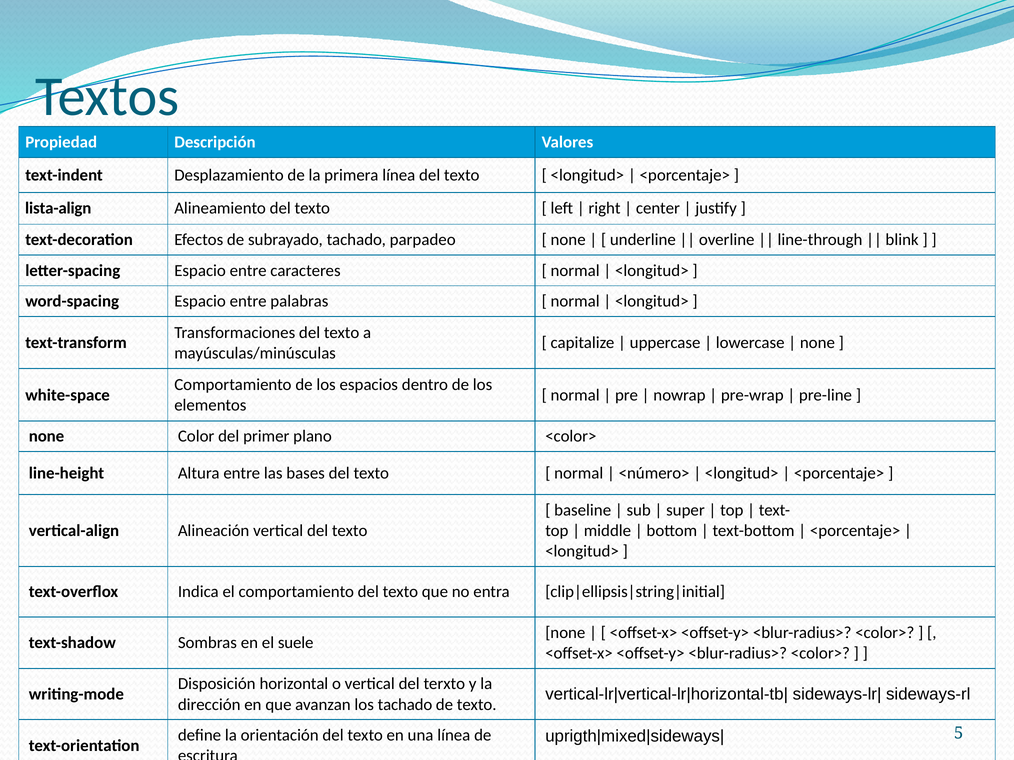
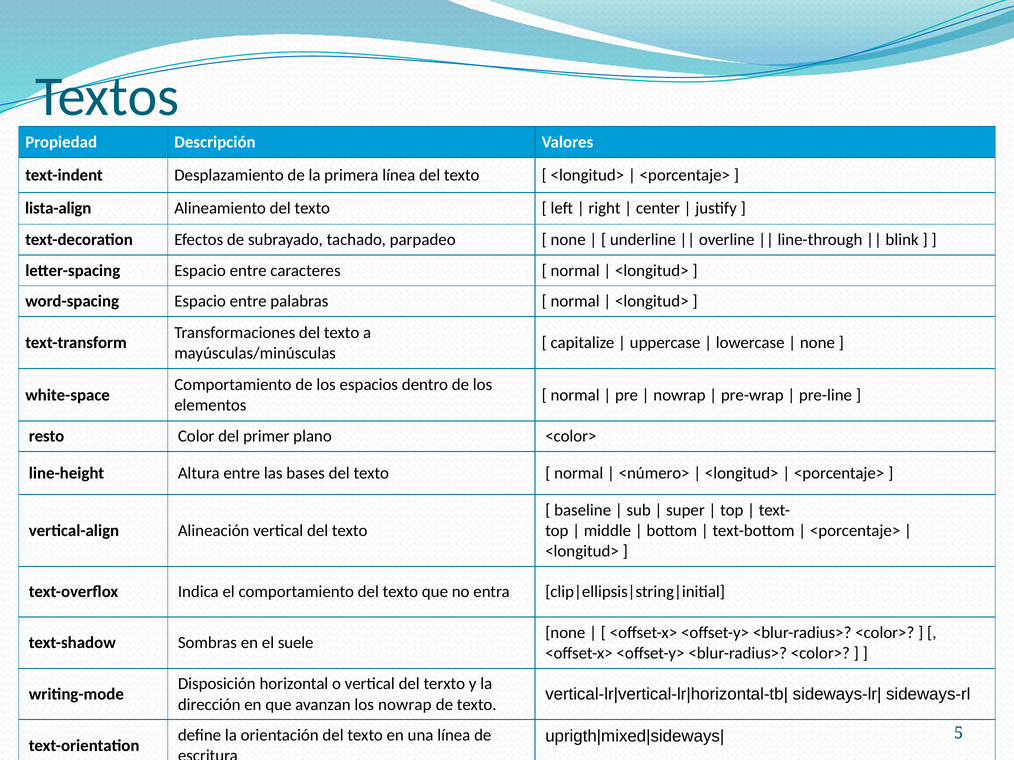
none at (47, 437): none -> resto
los tachado: tachado -> nowrap
